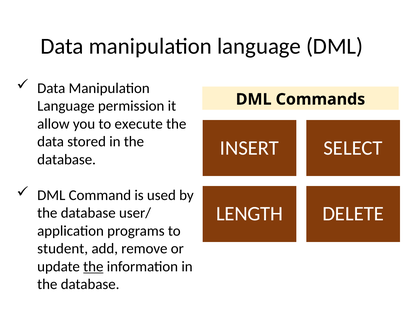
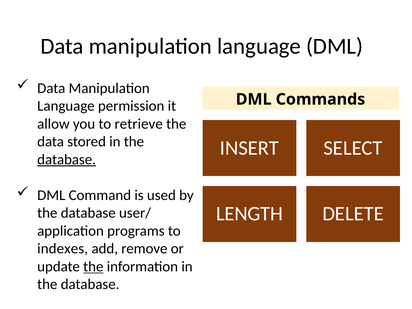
execute: execute -> retrieve
database at (67, 160) underline: none -> present
student: student -> indexes
